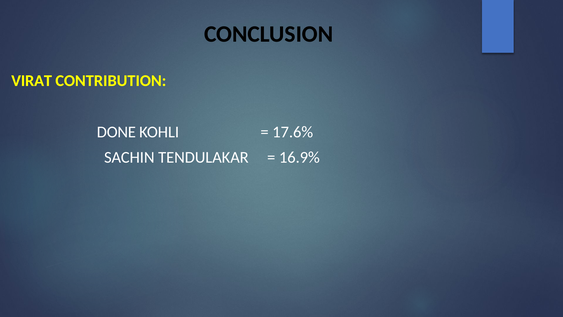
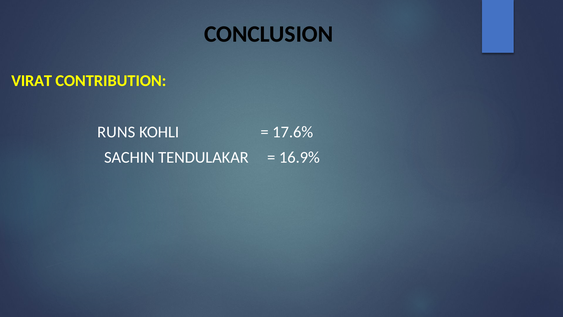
DONE: DONE -> RUNS
